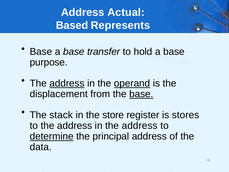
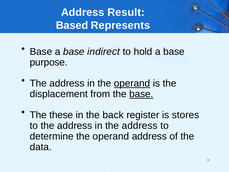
Actual: Actual -> Result
transfer: transfer -> indirect
address at (67, 83) underline: present -> none
stack: stack -> these
store: store -> back
determine underline: present -> none
principal at (111, 136): principal -> operand
